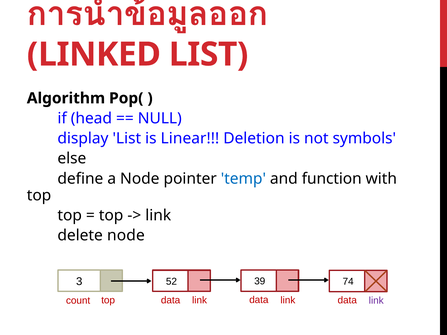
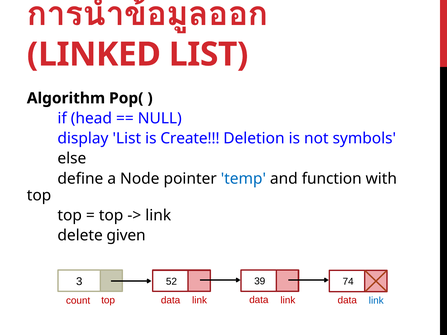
Linear: Linear -> Create
delete node: node -> given
link at (376, 301) colour: purple -> blue
